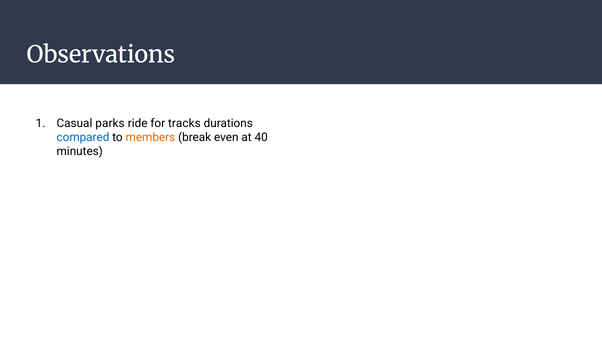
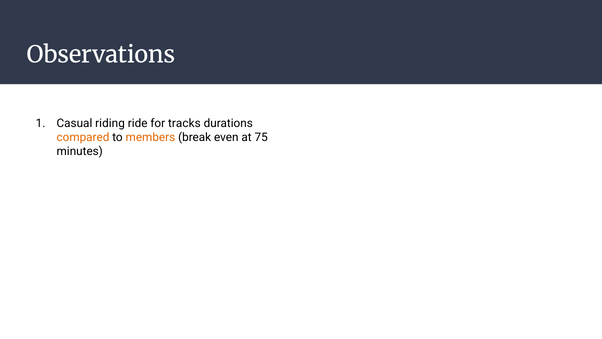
parks: parks -> riding
compared colour: blue -> orange
40: 40 -> 75
